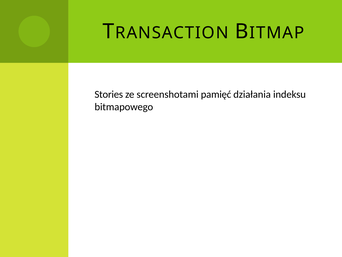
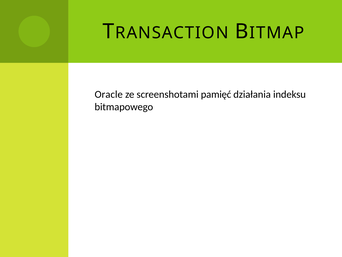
Stories: Stories -> Oracle
